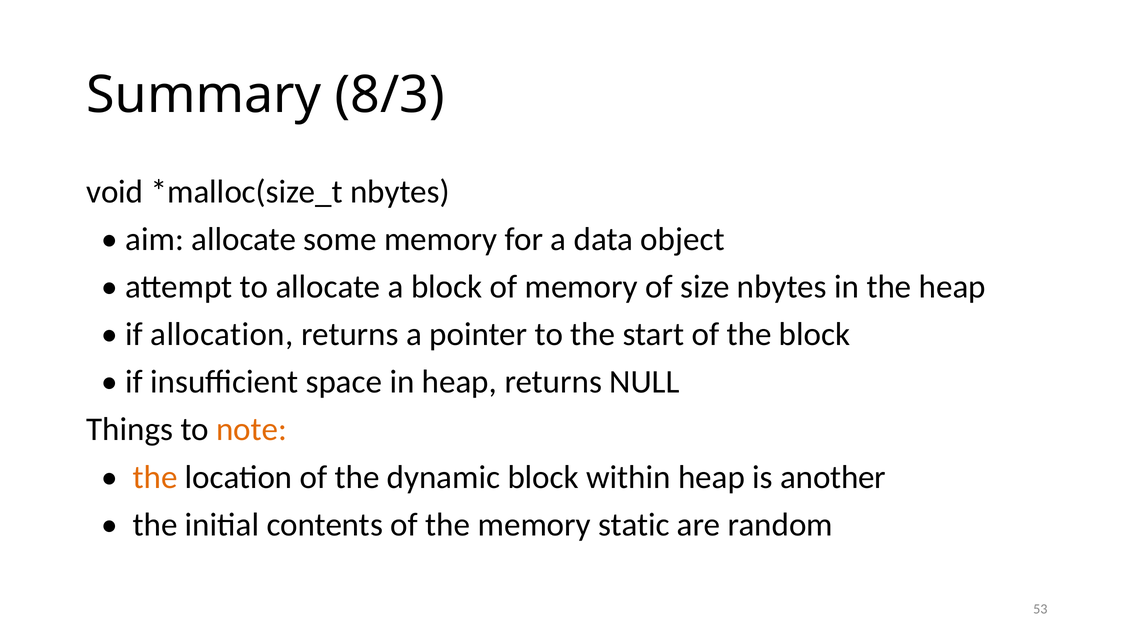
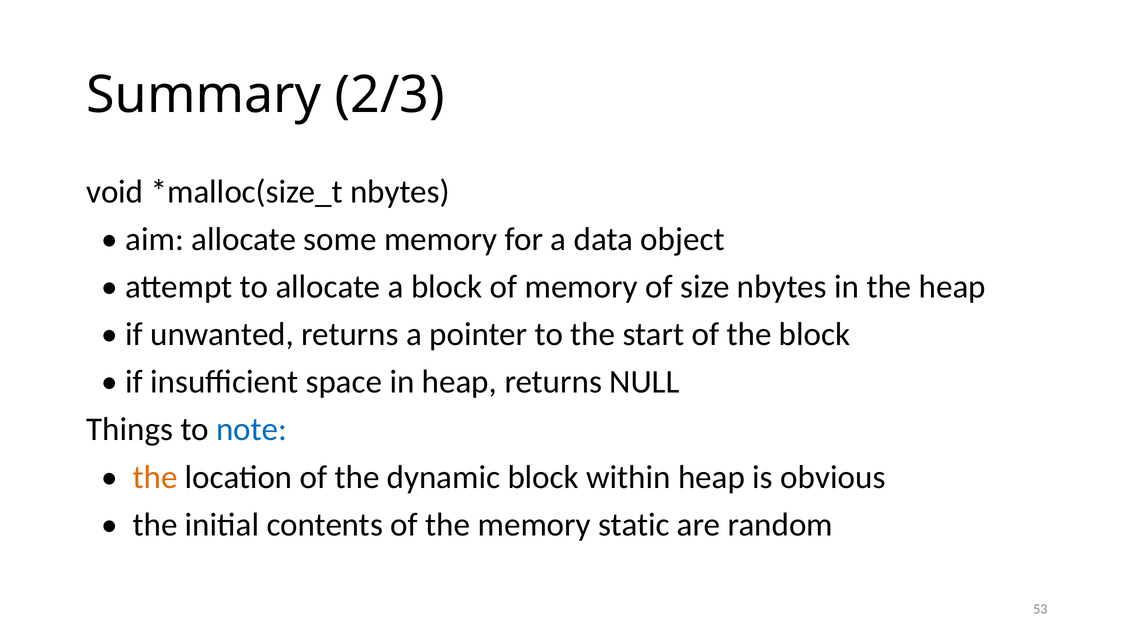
8/3: 8/3 -> 2/3
allocation: allocation -> unwanted
note colour: orange -> blue
another: another -> obvious
